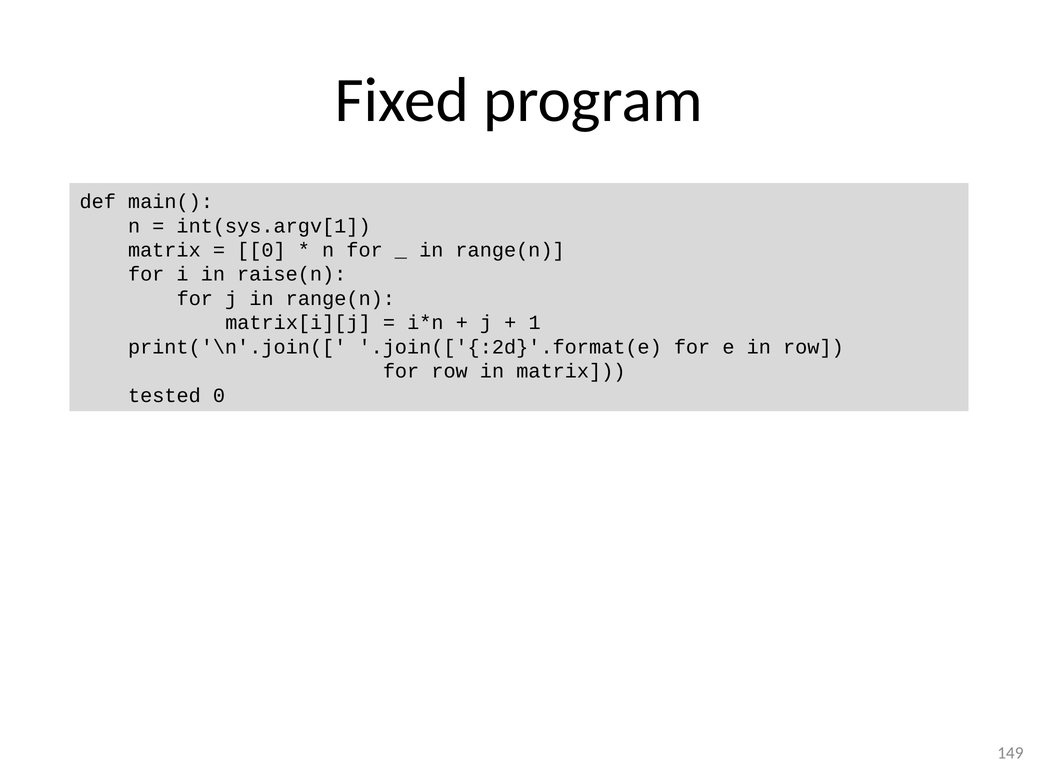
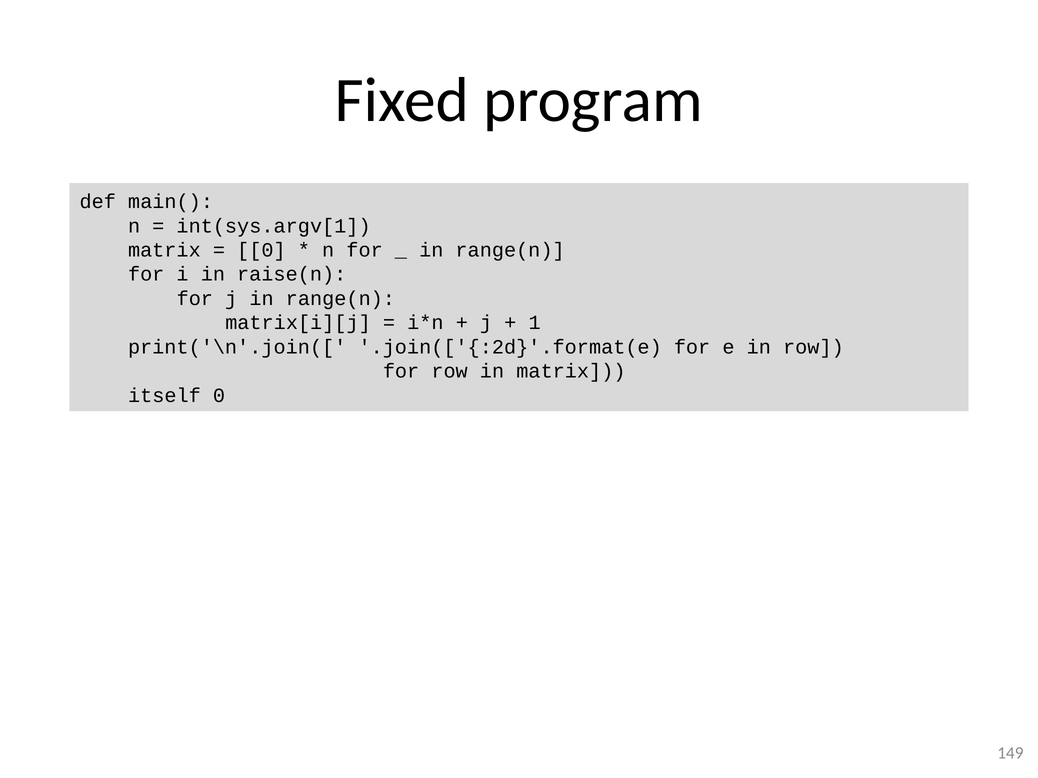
tested: tested -> itself
